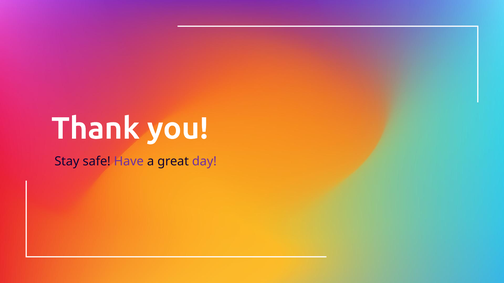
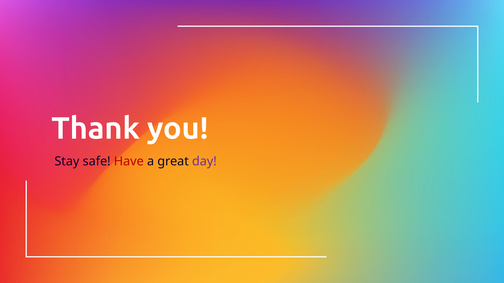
Have colour: purple -> red
